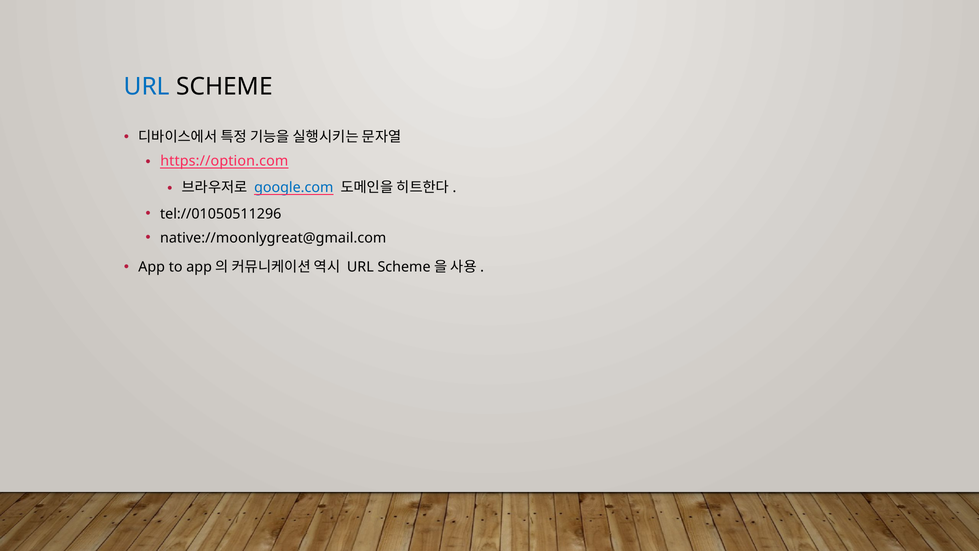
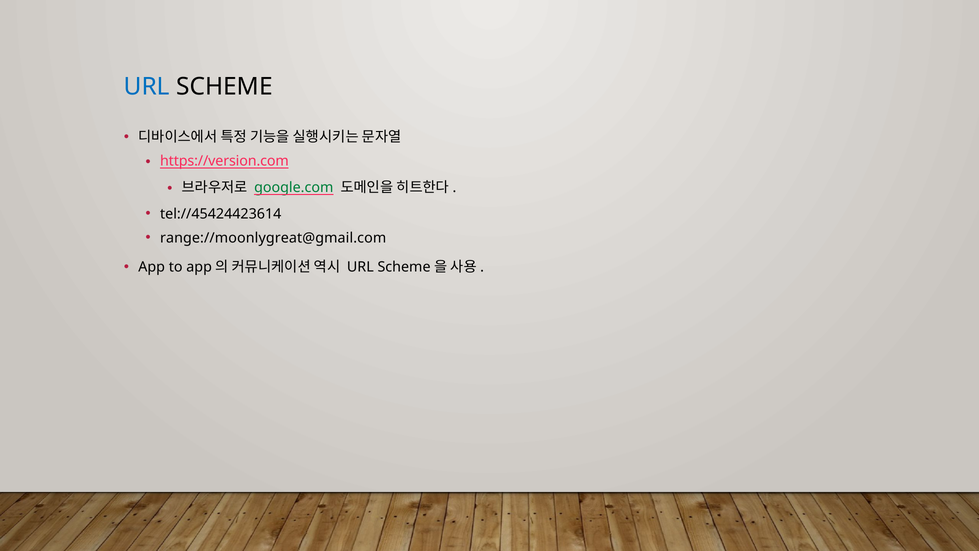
https://option.com: https://option.com -> https://version.com
google.com colour: blue -> green
tel://01050511296: tel://01050511296 -> tel://45424423614
native://moonlygreat@gmail.com: native://moonlygreat@gmail.com -> range://moonlygreat@gmail.com
